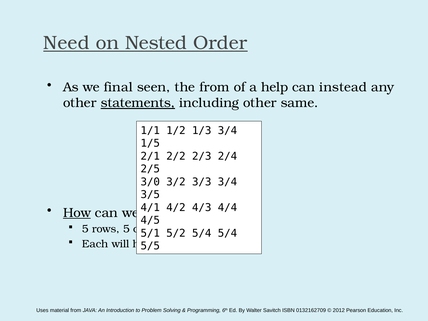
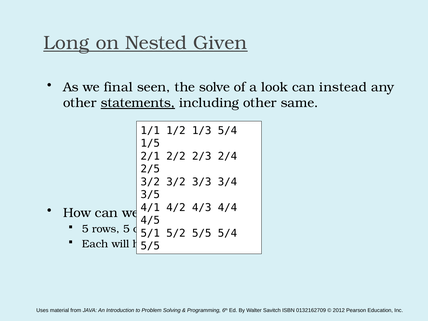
Need: Need -> Long
Order: Order -> Given
the from: from -> solve
help: help -> look
1/3 3/4: 3/4 -> 5/4
3/0 at (150, 182): 3/0 -> 3/2
How underline: present -> none
5/4 at (202, 233): 5/4 -> 5/5
